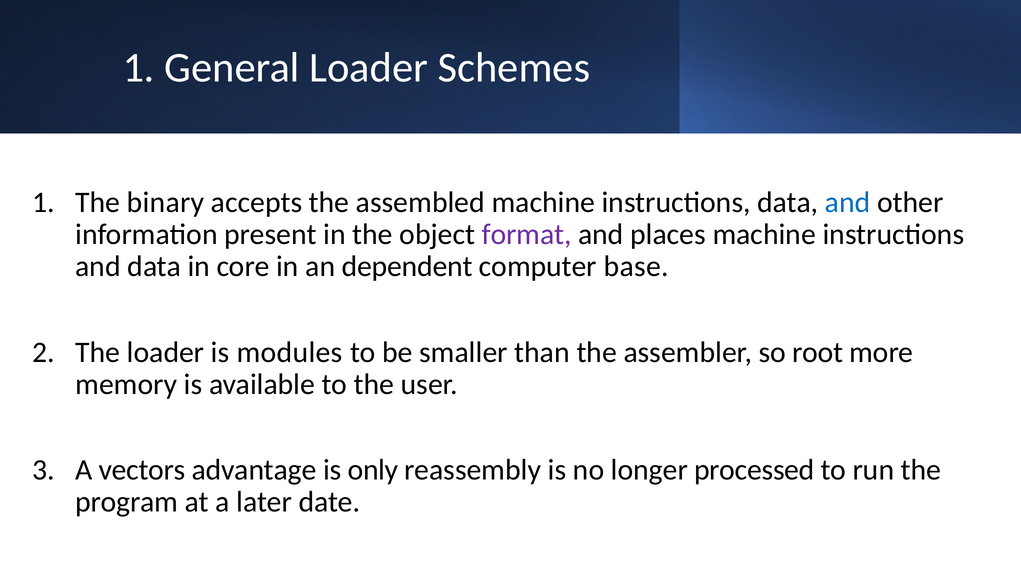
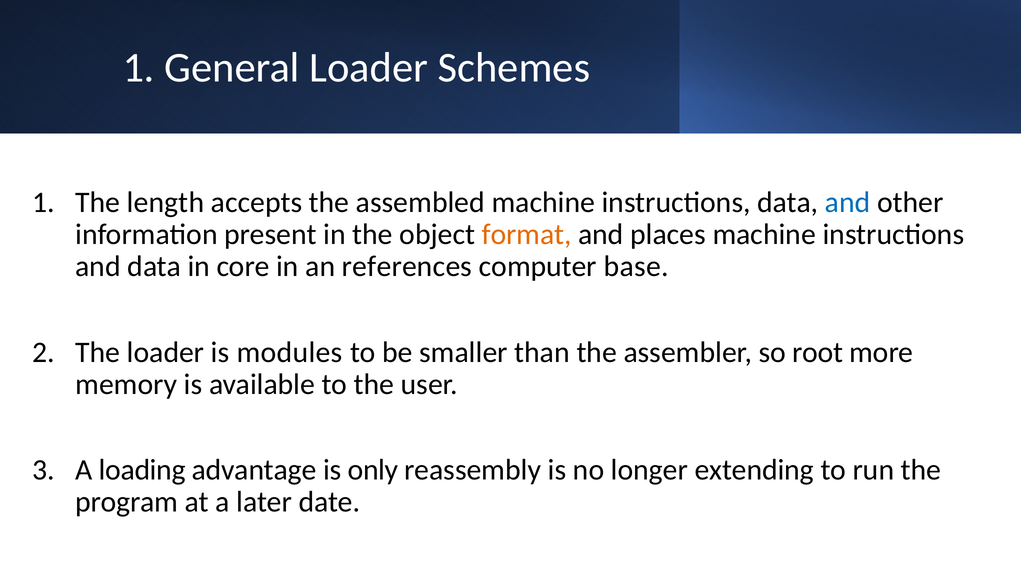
binary: binary -> length
format colour: purple -> orange
dependent: dependent -> references
vectors: vectors -> loading
processed: processed -> extending
